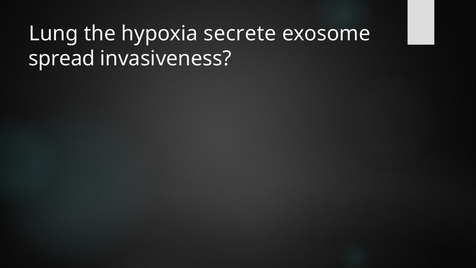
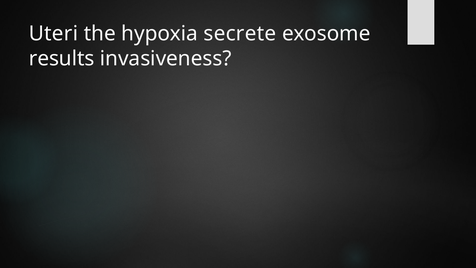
Lung: Lung -> Uteri
spread: spread -> results
